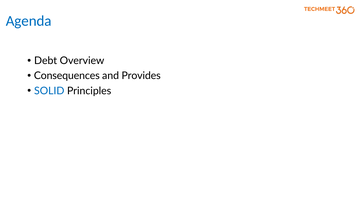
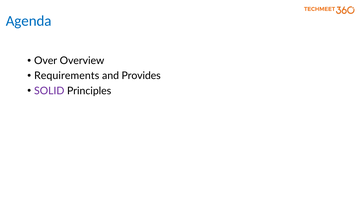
Debt: Debt -> Over
Consequences: Consequences -> Requirements
SOLID colour: blue -> purple
